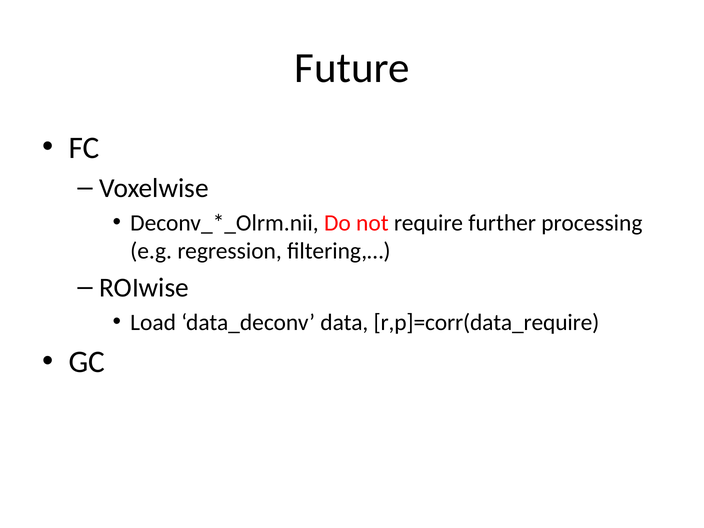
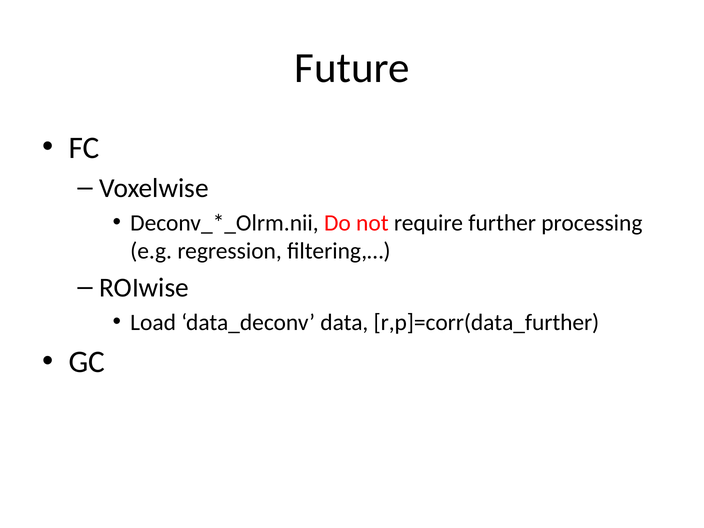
r,p]=corr(data_require: r,p]=corr(data_require -> r,p]=corr(data_further
